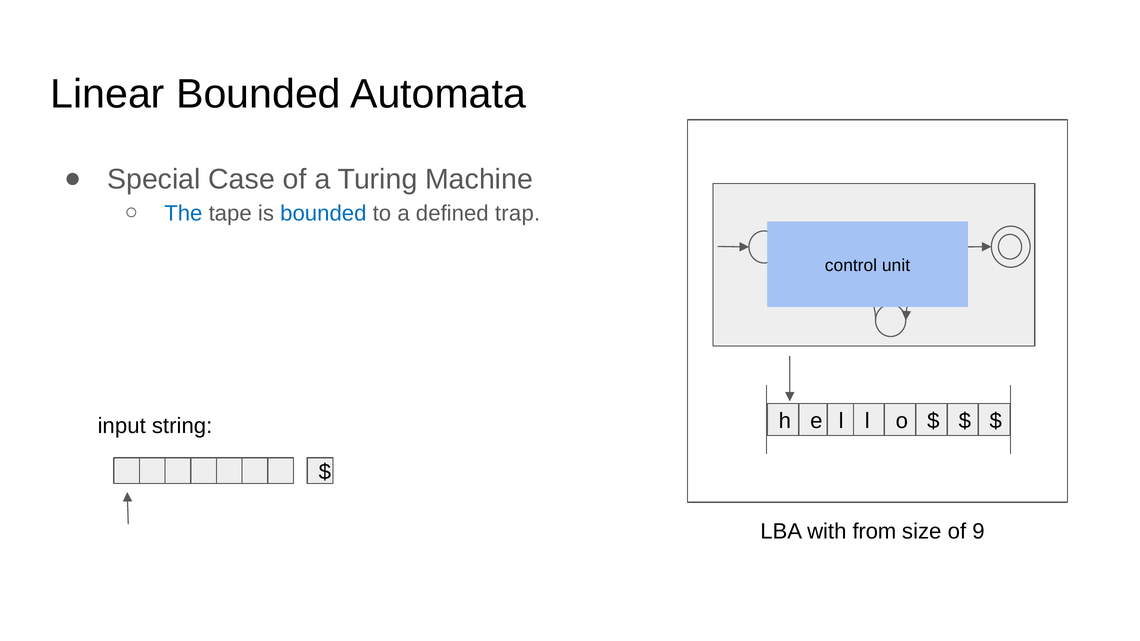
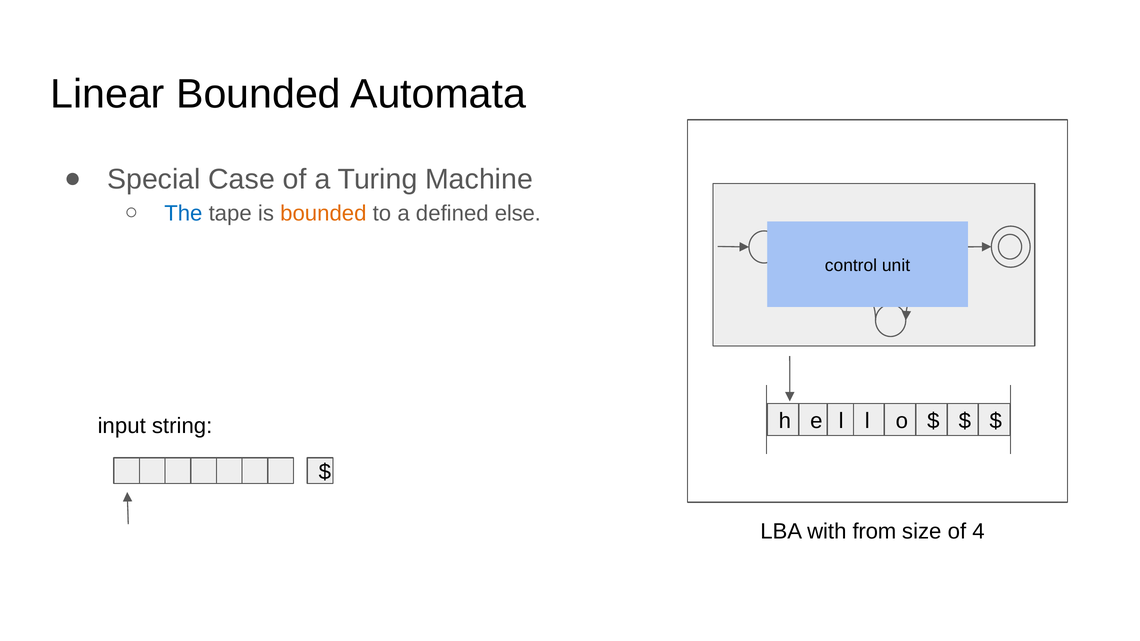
bounded at (323, 213) colour: blue -> orange
trap: trap -> else
9: 9 -> 4
